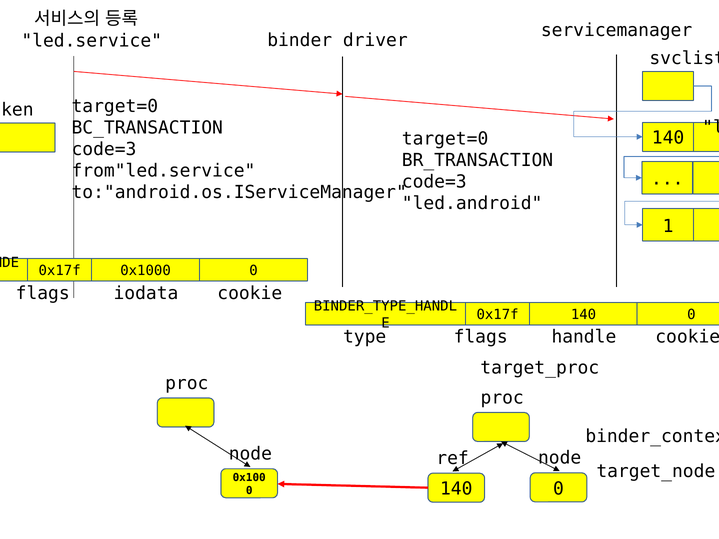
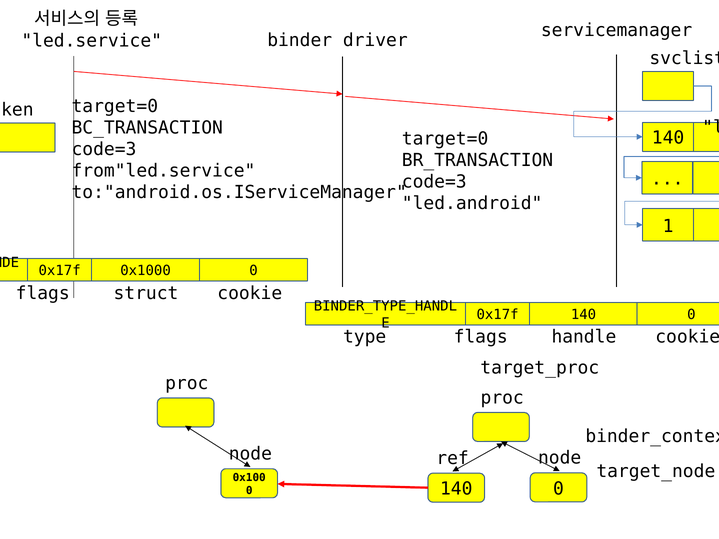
iodata: iodata -> struct
